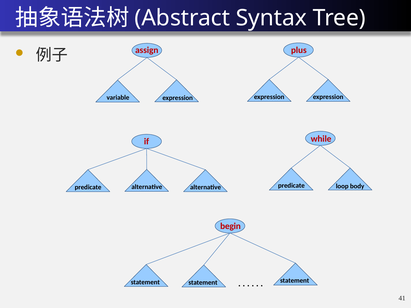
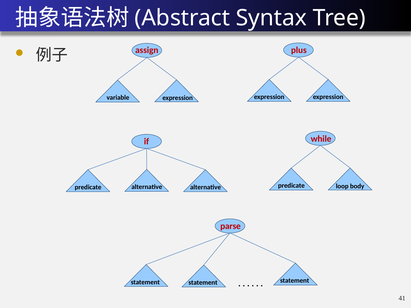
begin: begin -> parse
